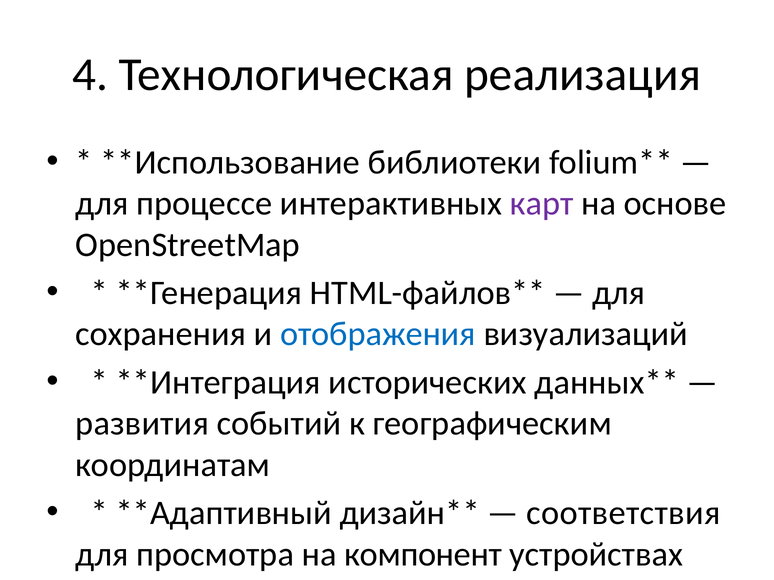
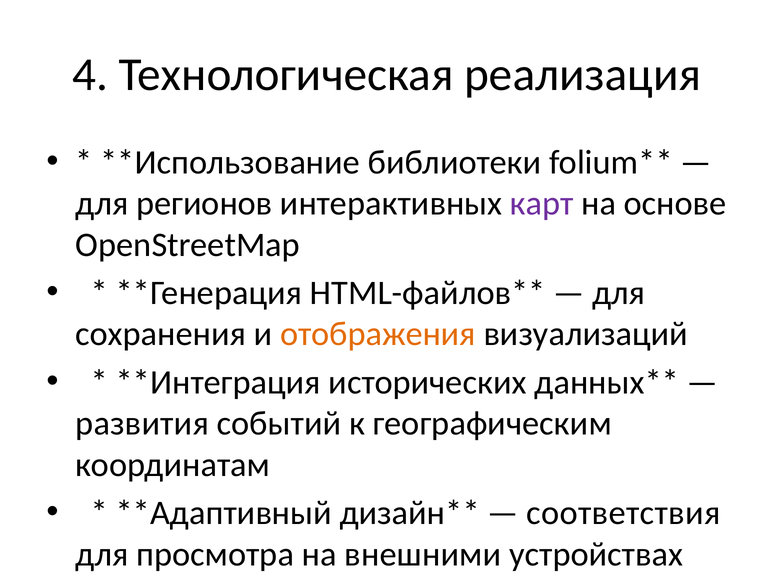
процессе: процессе -> регионов
отображения colour: blue -> orange
компонент: компонент -> внешними
